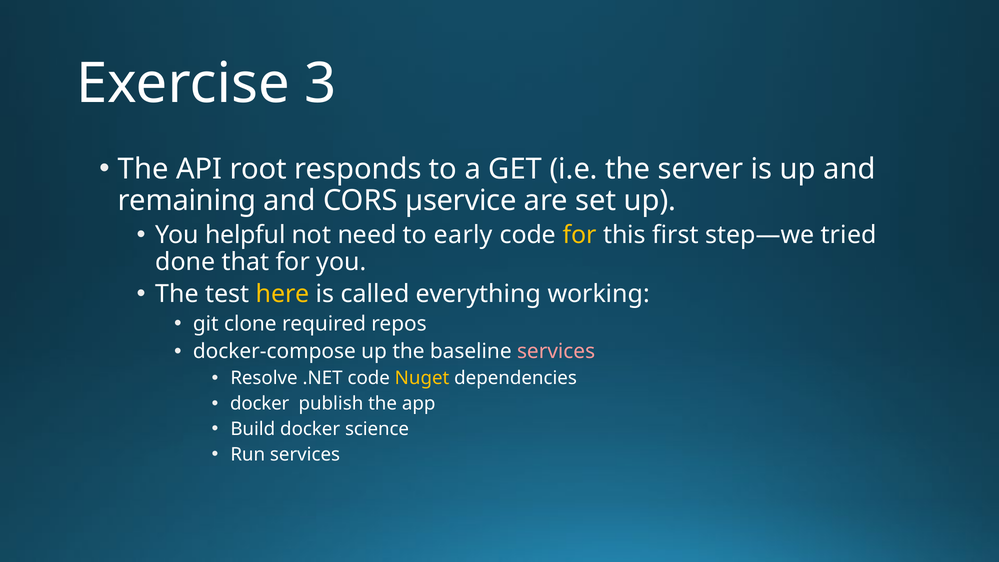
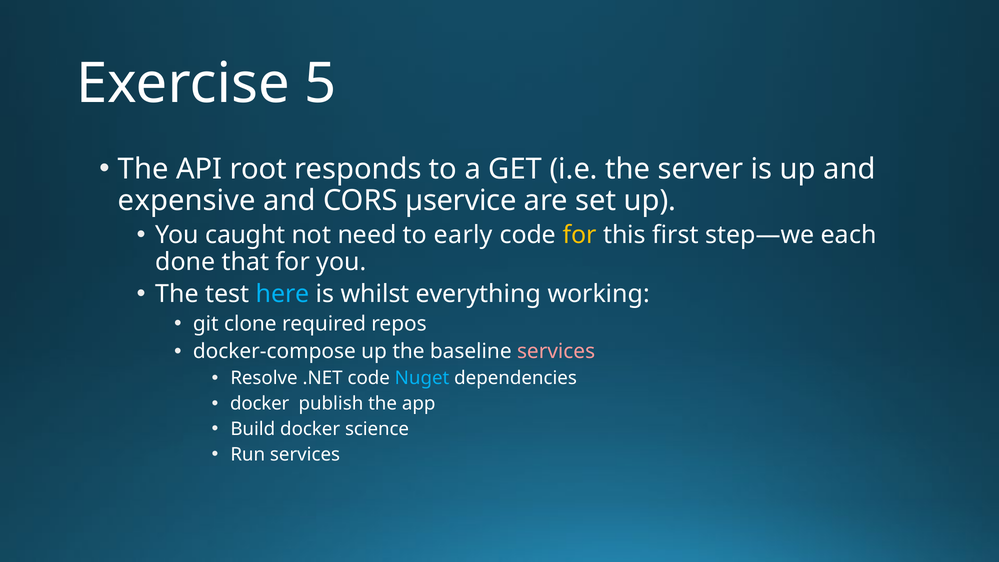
3: 3 -> 5
remaining: remaining -> expensive
helpful: helpful -> caught
tried: tried -> each
here colour: yellow -> light blue
called: called -> whilst
Nuget colour: yellow -> light blue
